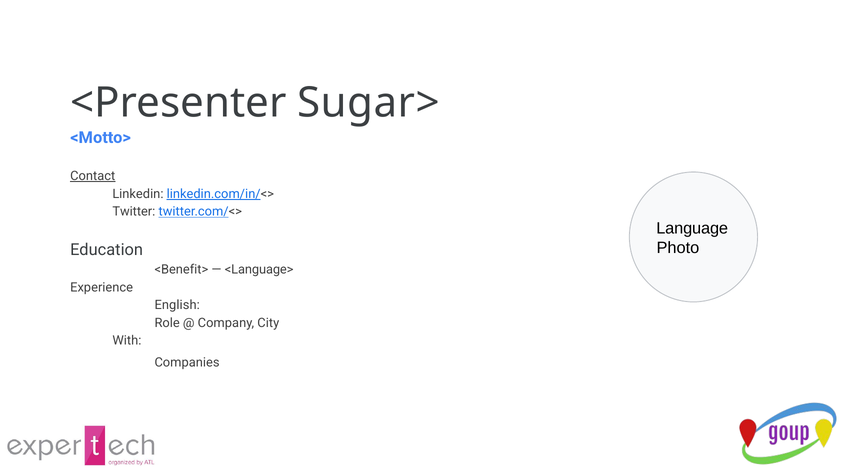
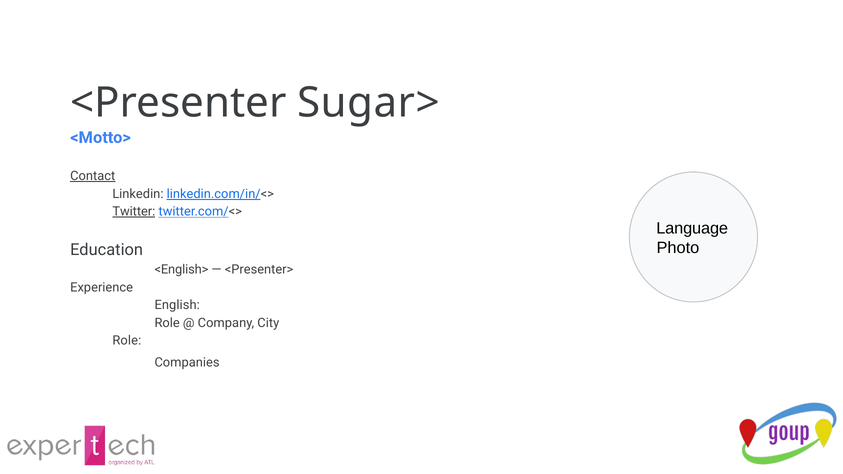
Twitter underline: none -> present
<Benefit>: <Benefit> -> <English>
<Language>: <Language> -> <Presenter>
With at (127, 341): With -> Role
